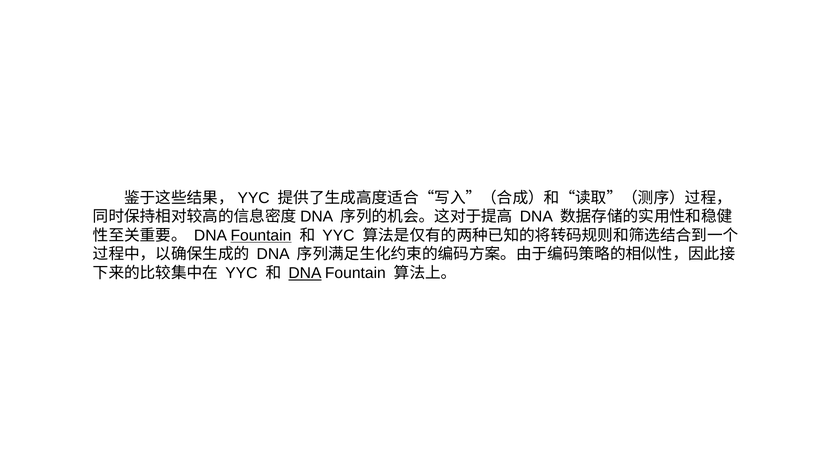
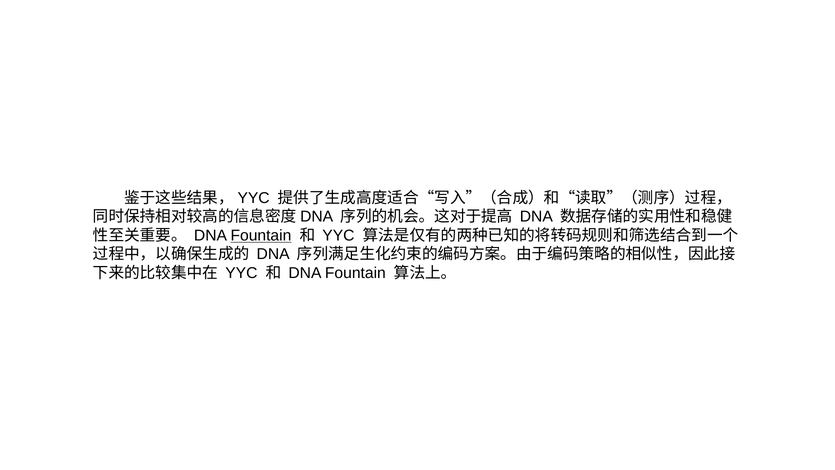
DNA at (305, 273) underline: present -> none
